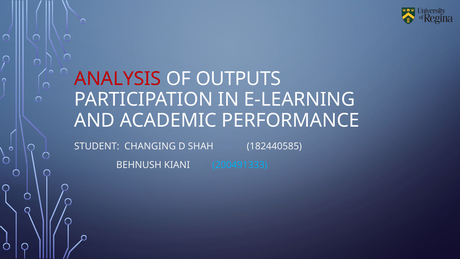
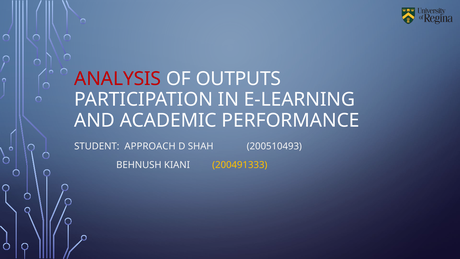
CHANGING: CHANGING -> APPROACH
182440585: 182440585 -> 200510493
200491333 colour: light blue -> yellow
